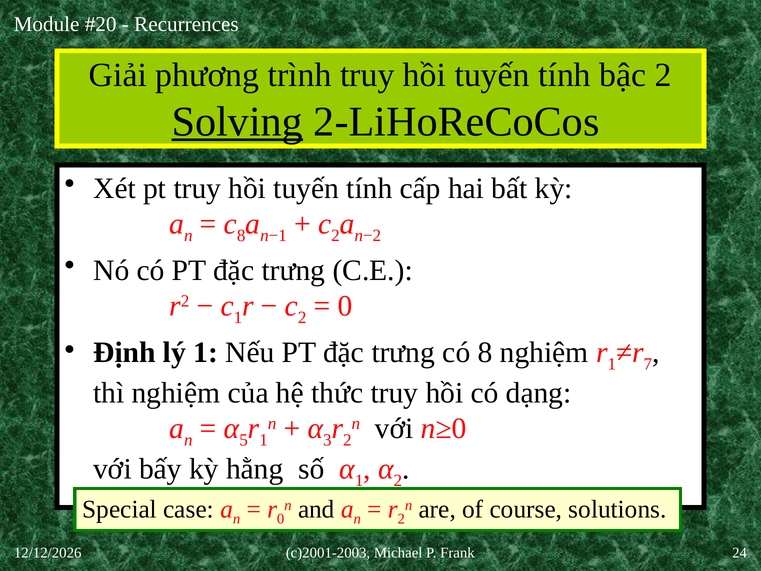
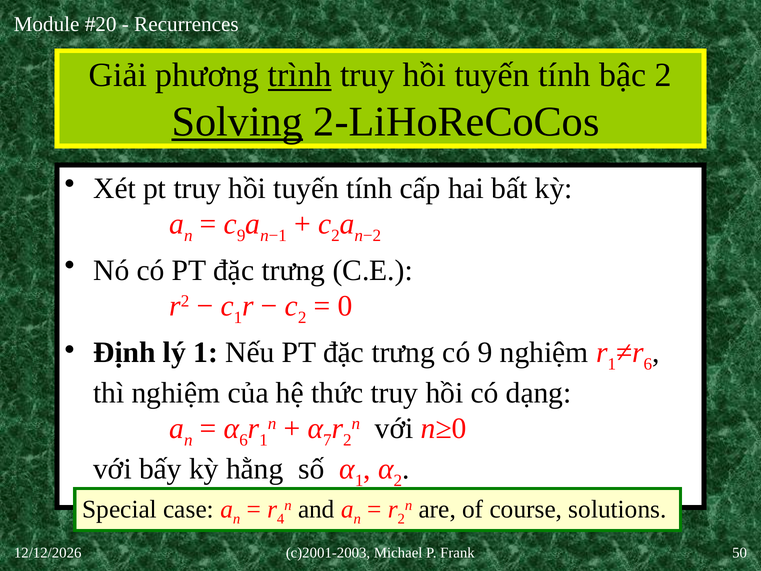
trình underline: none -> present
8 at (241, 236): 8 -> 9
có 8: 8 -> 9
7 at (648, 364): 7 -> 6
5 at (244, 440): 5 -> 6
3: 3 -> 7
0 at (281, 519): 0 -> 4
24: 24 -> 50
